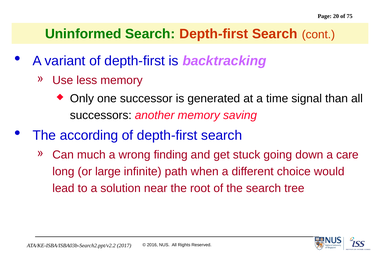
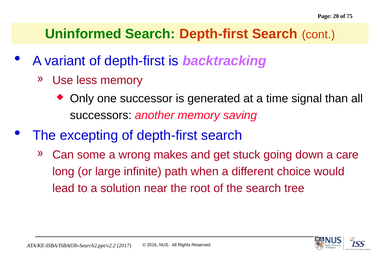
according: according -> excepting
much: much -> some
finding: finding -> makes
